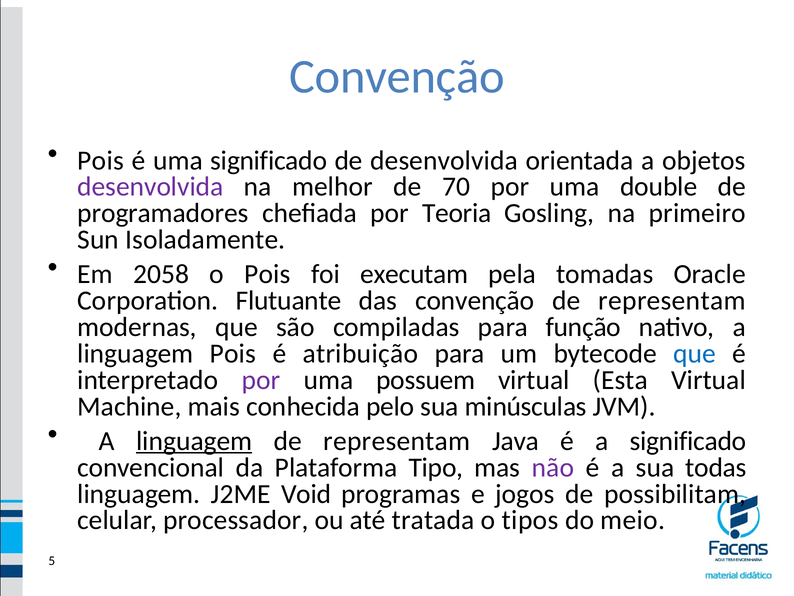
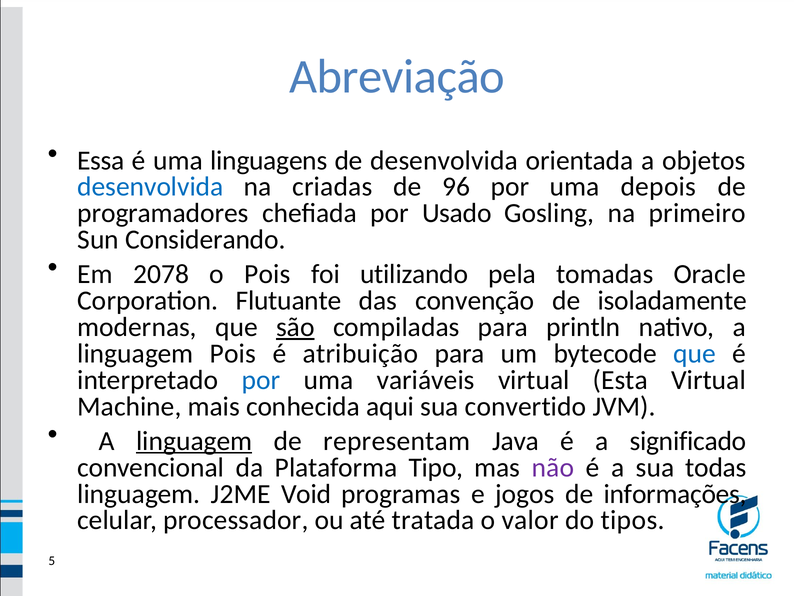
Convenção at (397, 77): Convenção -> Abreviação
Pois at (101, 160): Pois -> Essa
uma significado: significado -> linguagens
desenvolvida at (150, 187) colour: purple -> blue
melhor: melhor -> criadas
70: 70 -> 96
double: double -> depois
Teoria: Teoria -> Usado
Isoladamente: Isoladamente -> Considerando
2058: 2058 -> 2078
executam: executam -> utilizando
representam at (672, 300): representam -> isoladamente
são underline: none -> present
função: função -> println
por at (261, 380) colour: purple -> blue
possuem: possuem -> variáveis
pelo: pelo -> aqui
minúsculas: minúsculas -> convertido
possibilitam: possibilitam -> informações
tipos: tipos -> valor
meio: meio -> tipos
